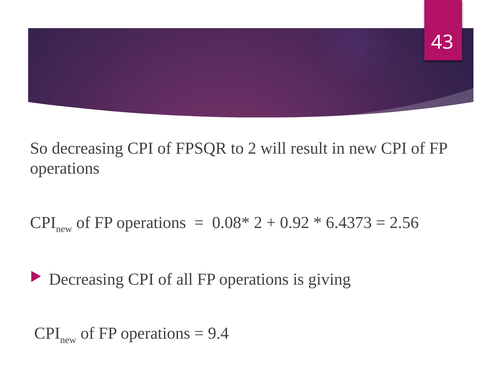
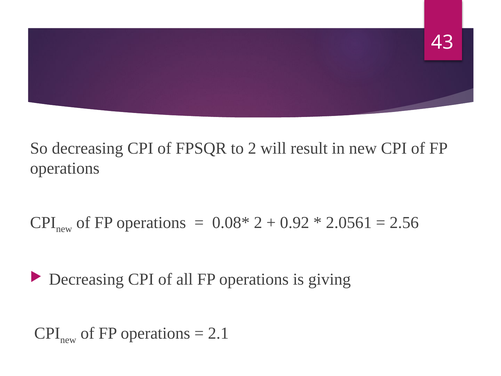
6.4373: 6.4373 -> 2.0561
9.4: 9.4 -> 2.1
